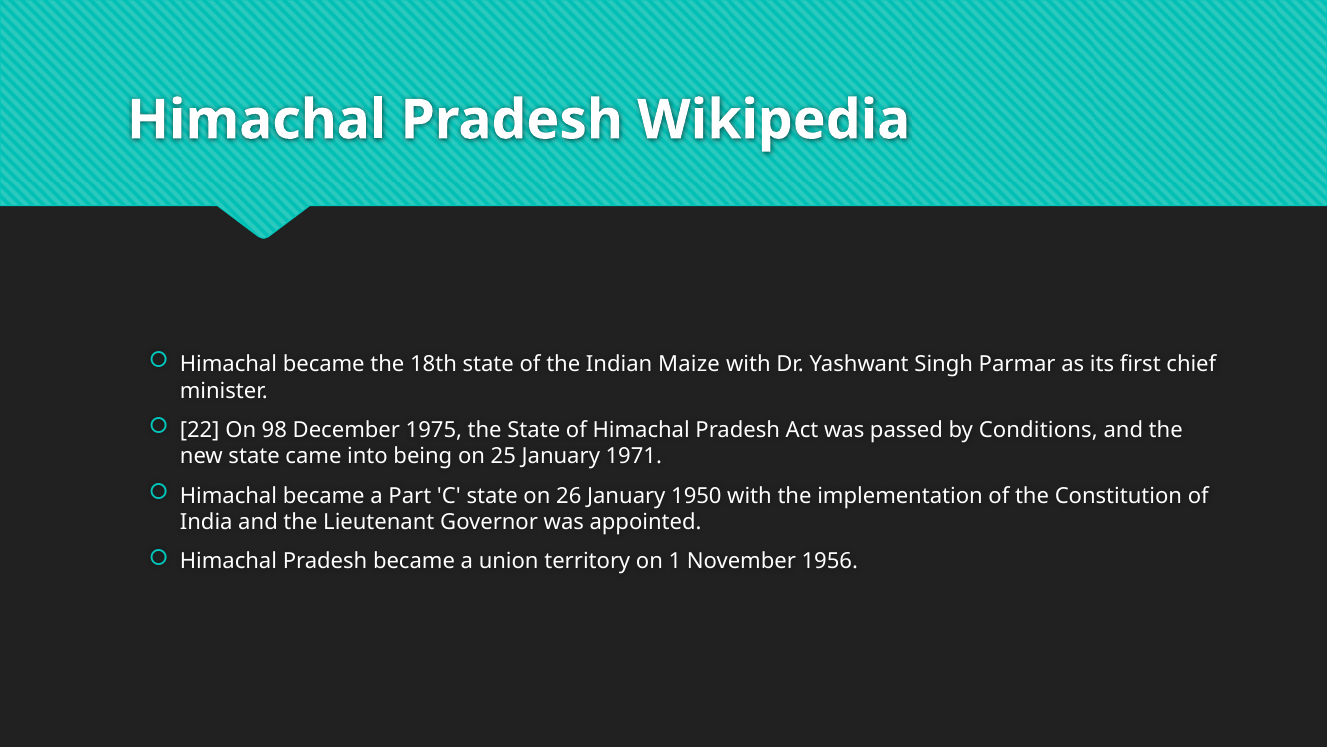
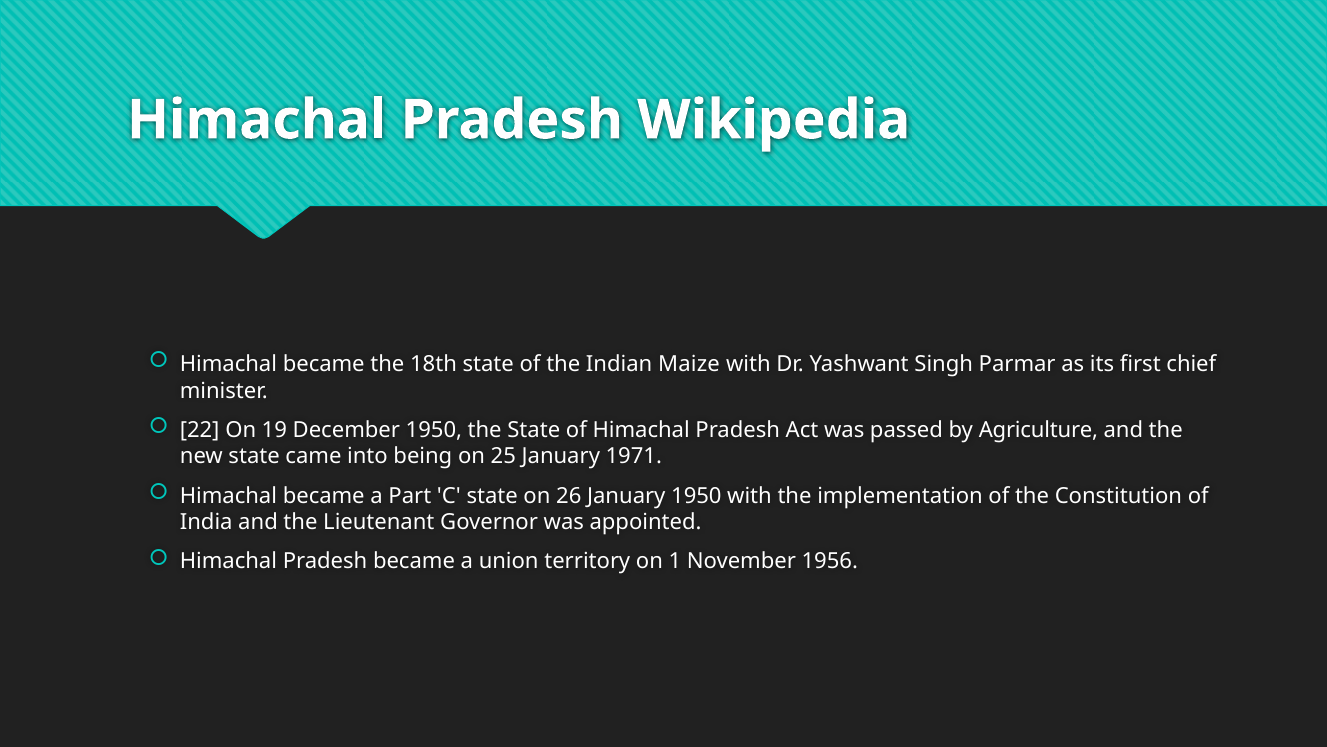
98: 98 -> 19
December 1975: 1975 -> 1950
Conditions: Conditions -> Agriculture
